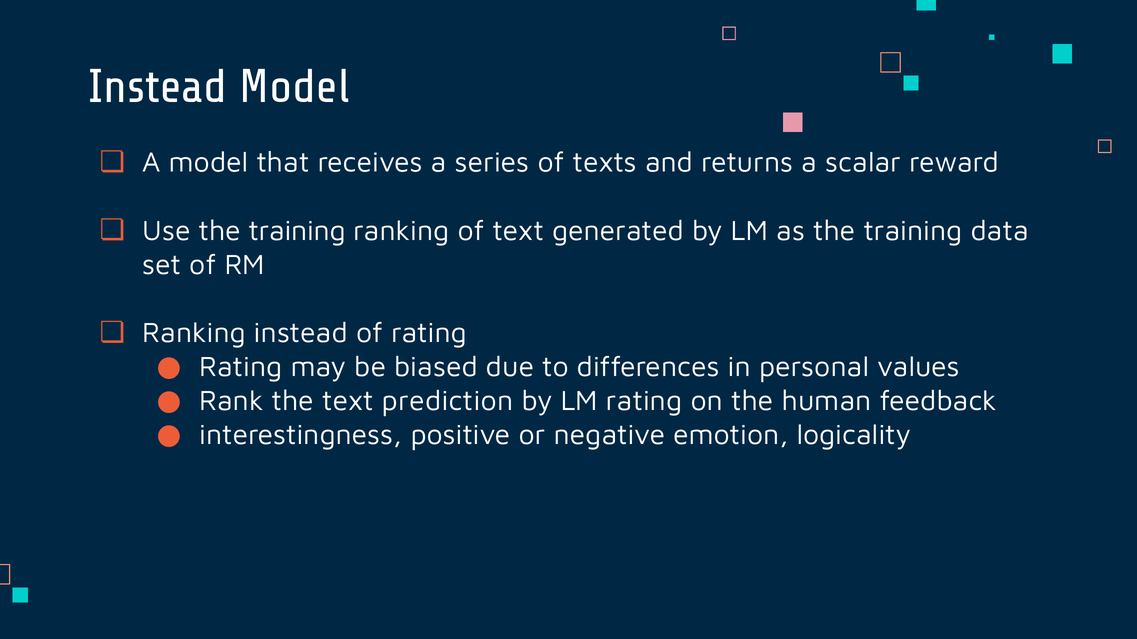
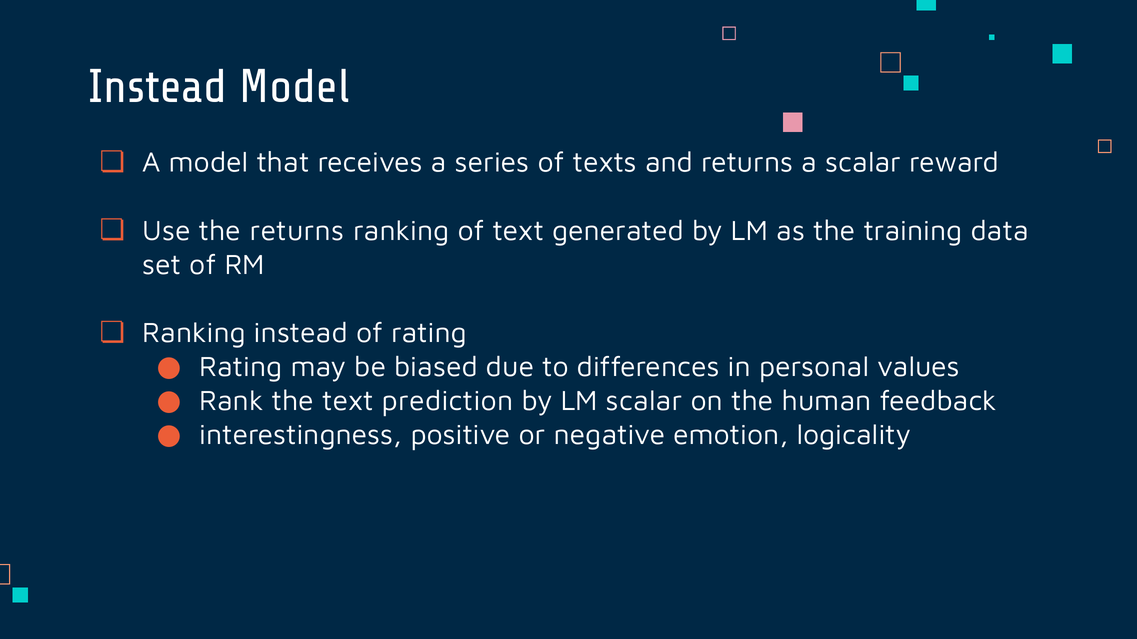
Use the training: training -> returns
LM rating: rating -> scalar
